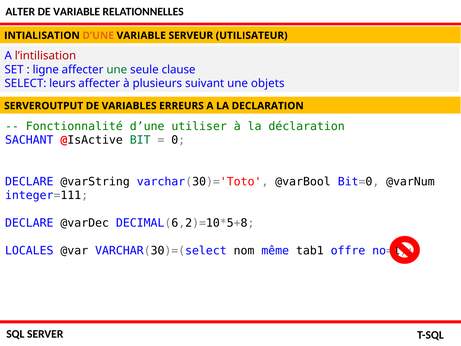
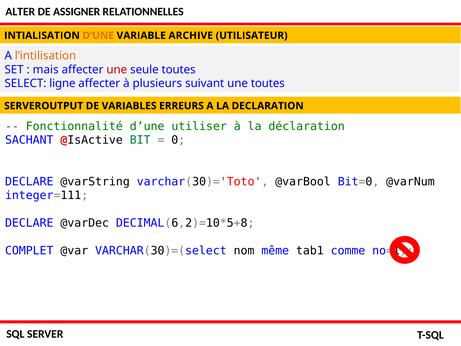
DE VARIABLE: VARIABLE -> ASSIGNER
SERVEUR: SERVEUR -> ARCHIVE
l’intilisation colour: red -> orange
ligne: ligne -> mais
une at (117, 70) colour: green -> red
seule clause: clause -> toutes
leurs: leurs -> ligne
une objets: objets -> toutes
LOCALES: LOCALES -> COMPLET
offre: offre -> comme
